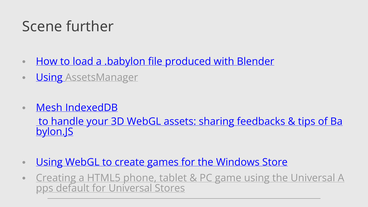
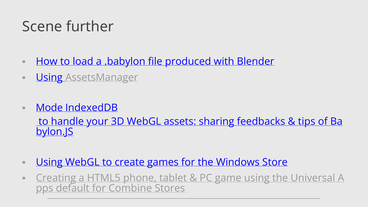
Mesh: Mesh -> Mode
for Universal: Universal -> Combine
